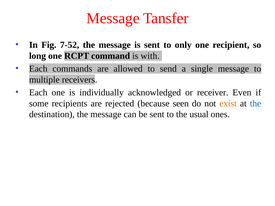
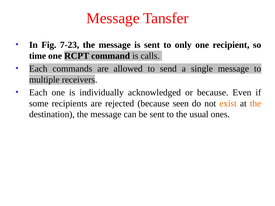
7-52: 7-52 -> 7-23
long: long -> time
with: with -> calls
or receiver: receiver -> because
the at (256, 104) colour: blue -> orange
